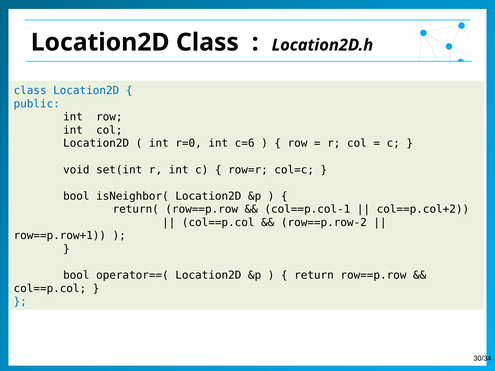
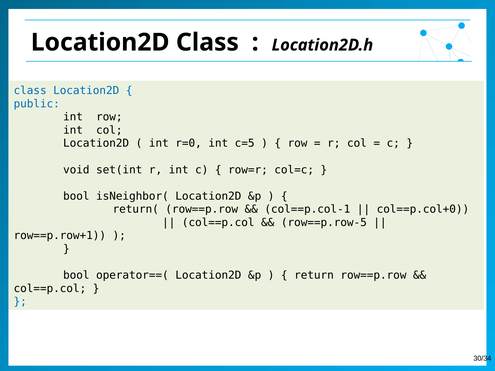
c=6: c=6 -> c=5
col==p.col+2: col==p.col+2 -> col==p.col+0
row==p.row-2: row==p.row-2 -> row==p.row-5
